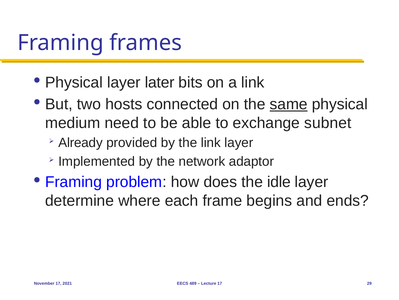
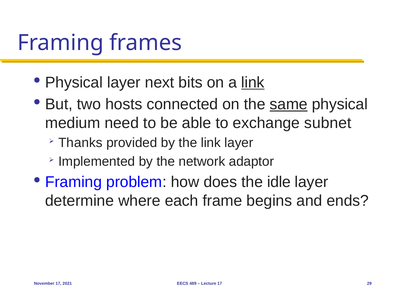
later: later -> next
link at (253, 82) underline: none -> present
Already: Already -> Thanks
